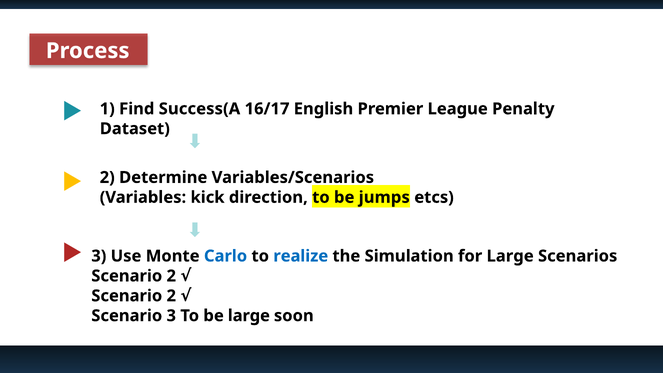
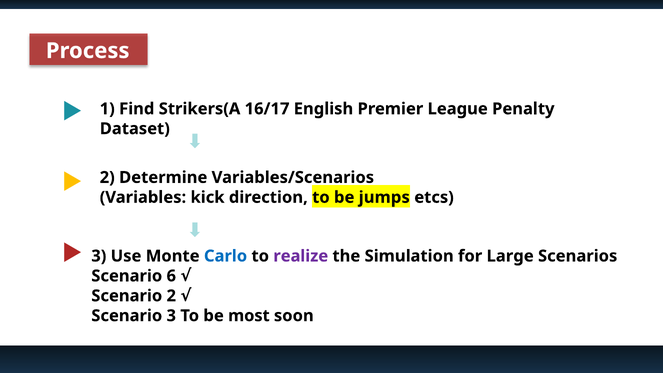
Success(A: Success(A -> Strikers(A
realize colour: blue -> purple
2 at (171, 276): 2 -> 6
be large: large -> most
